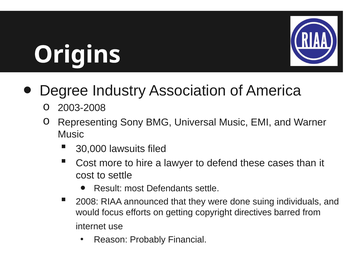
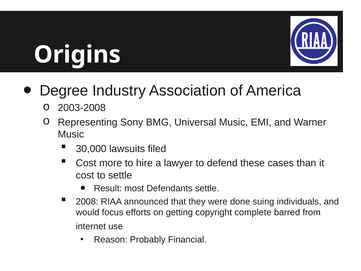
directives: directives -> complete
